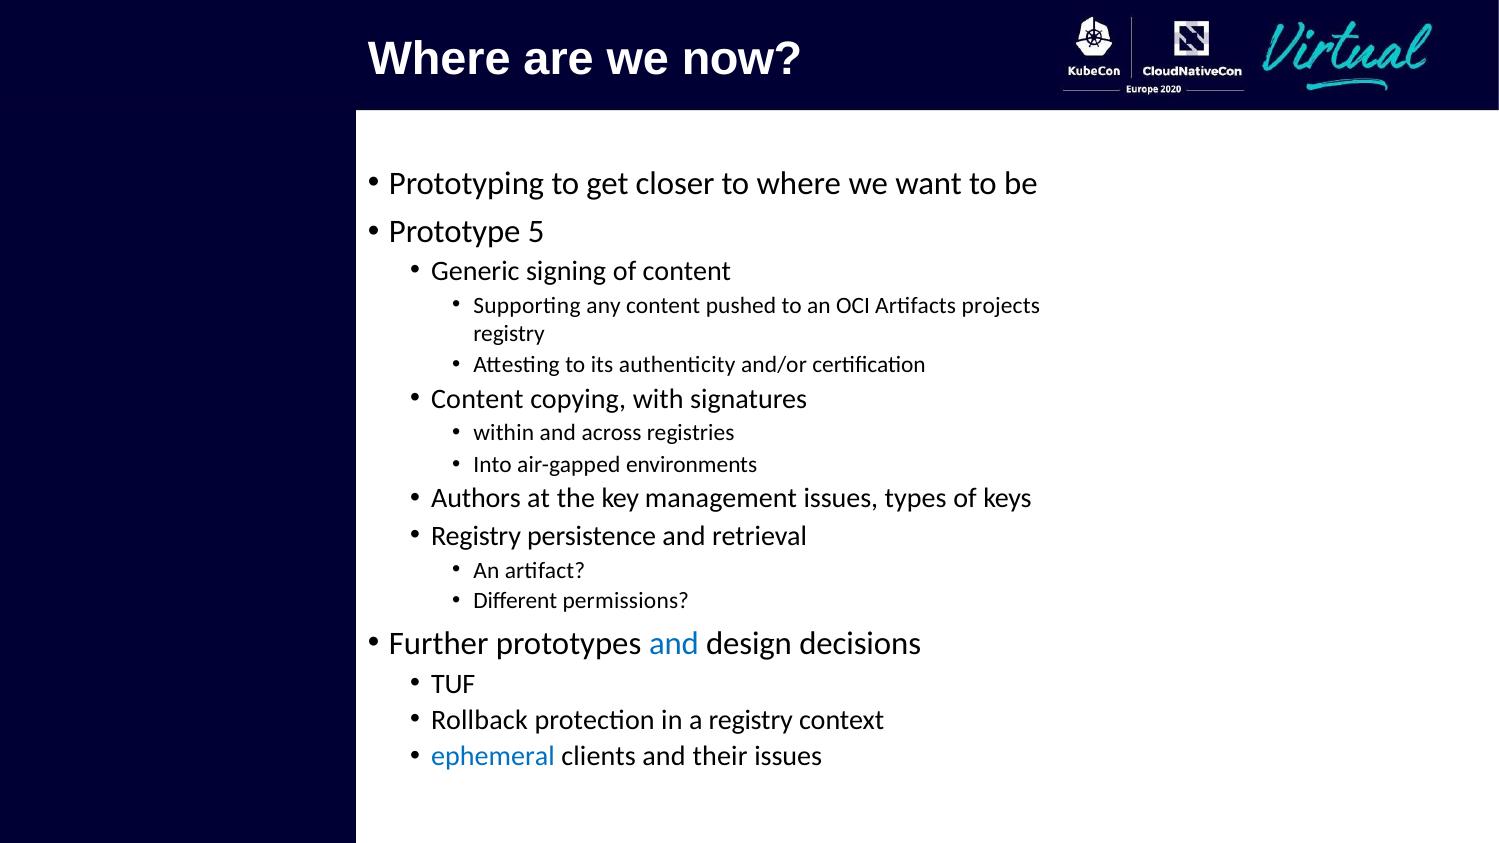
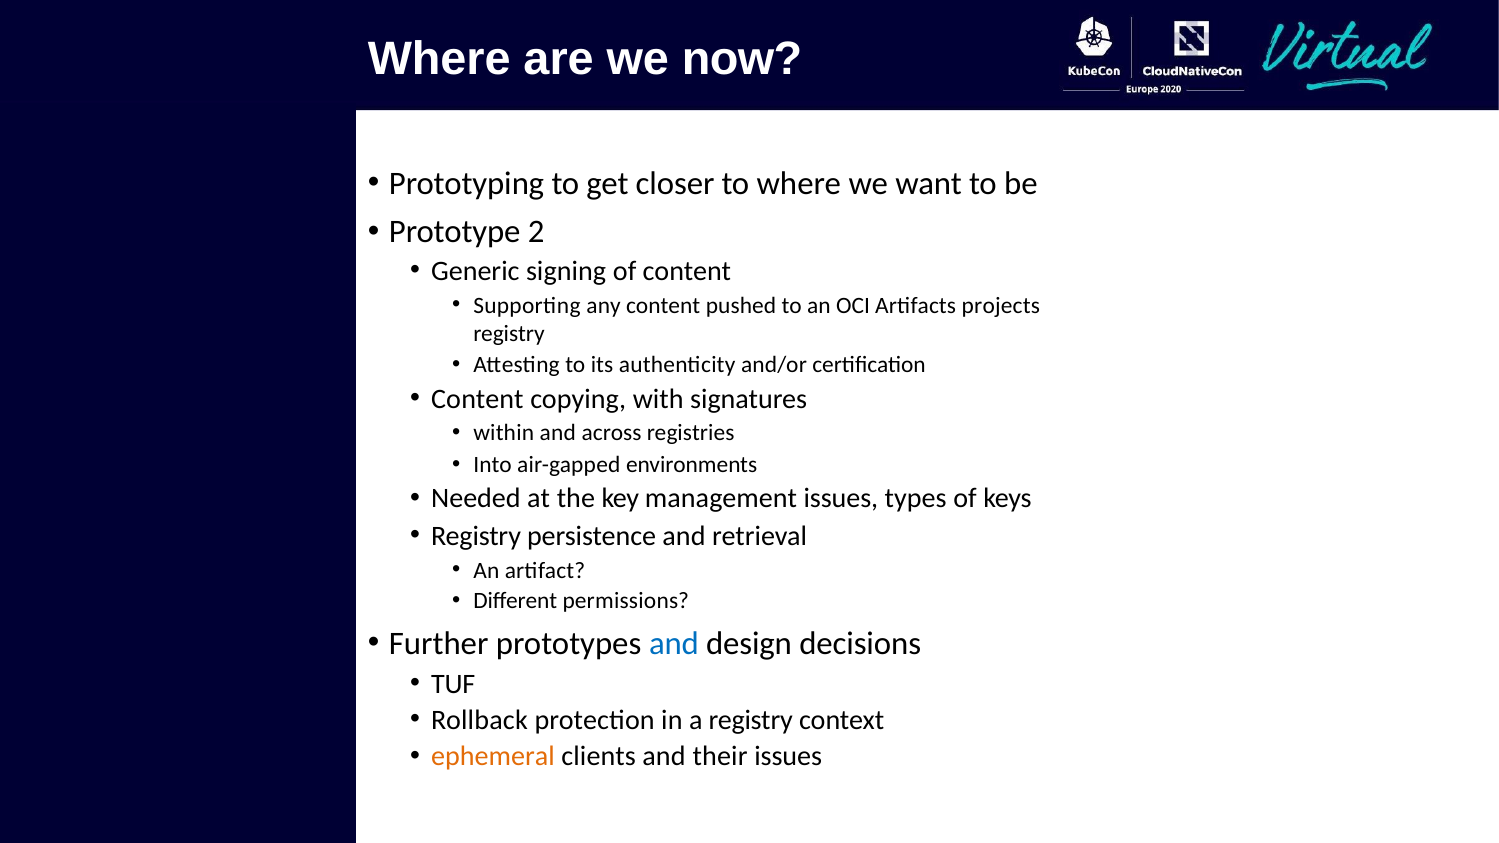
5: 5 -> 2
Authors: Authors -> Needed
ephemeral colour: blue -> orange
